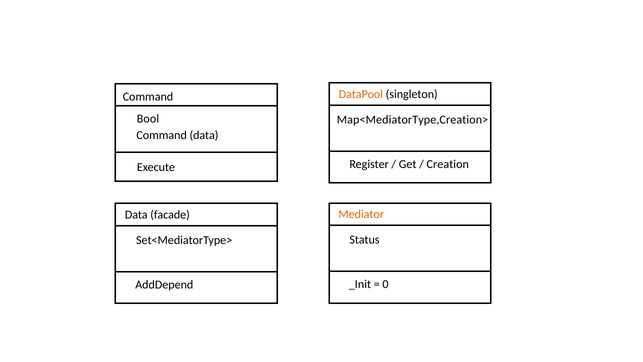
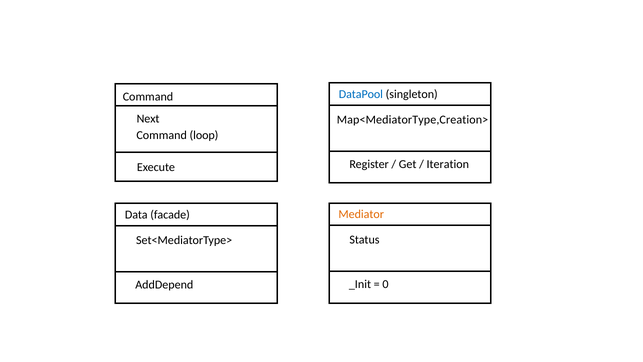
DataPool colour: orange -> blue
Bool: Bool -> Next
Command data: data -> loop
Creation: Creation -> Iteration
